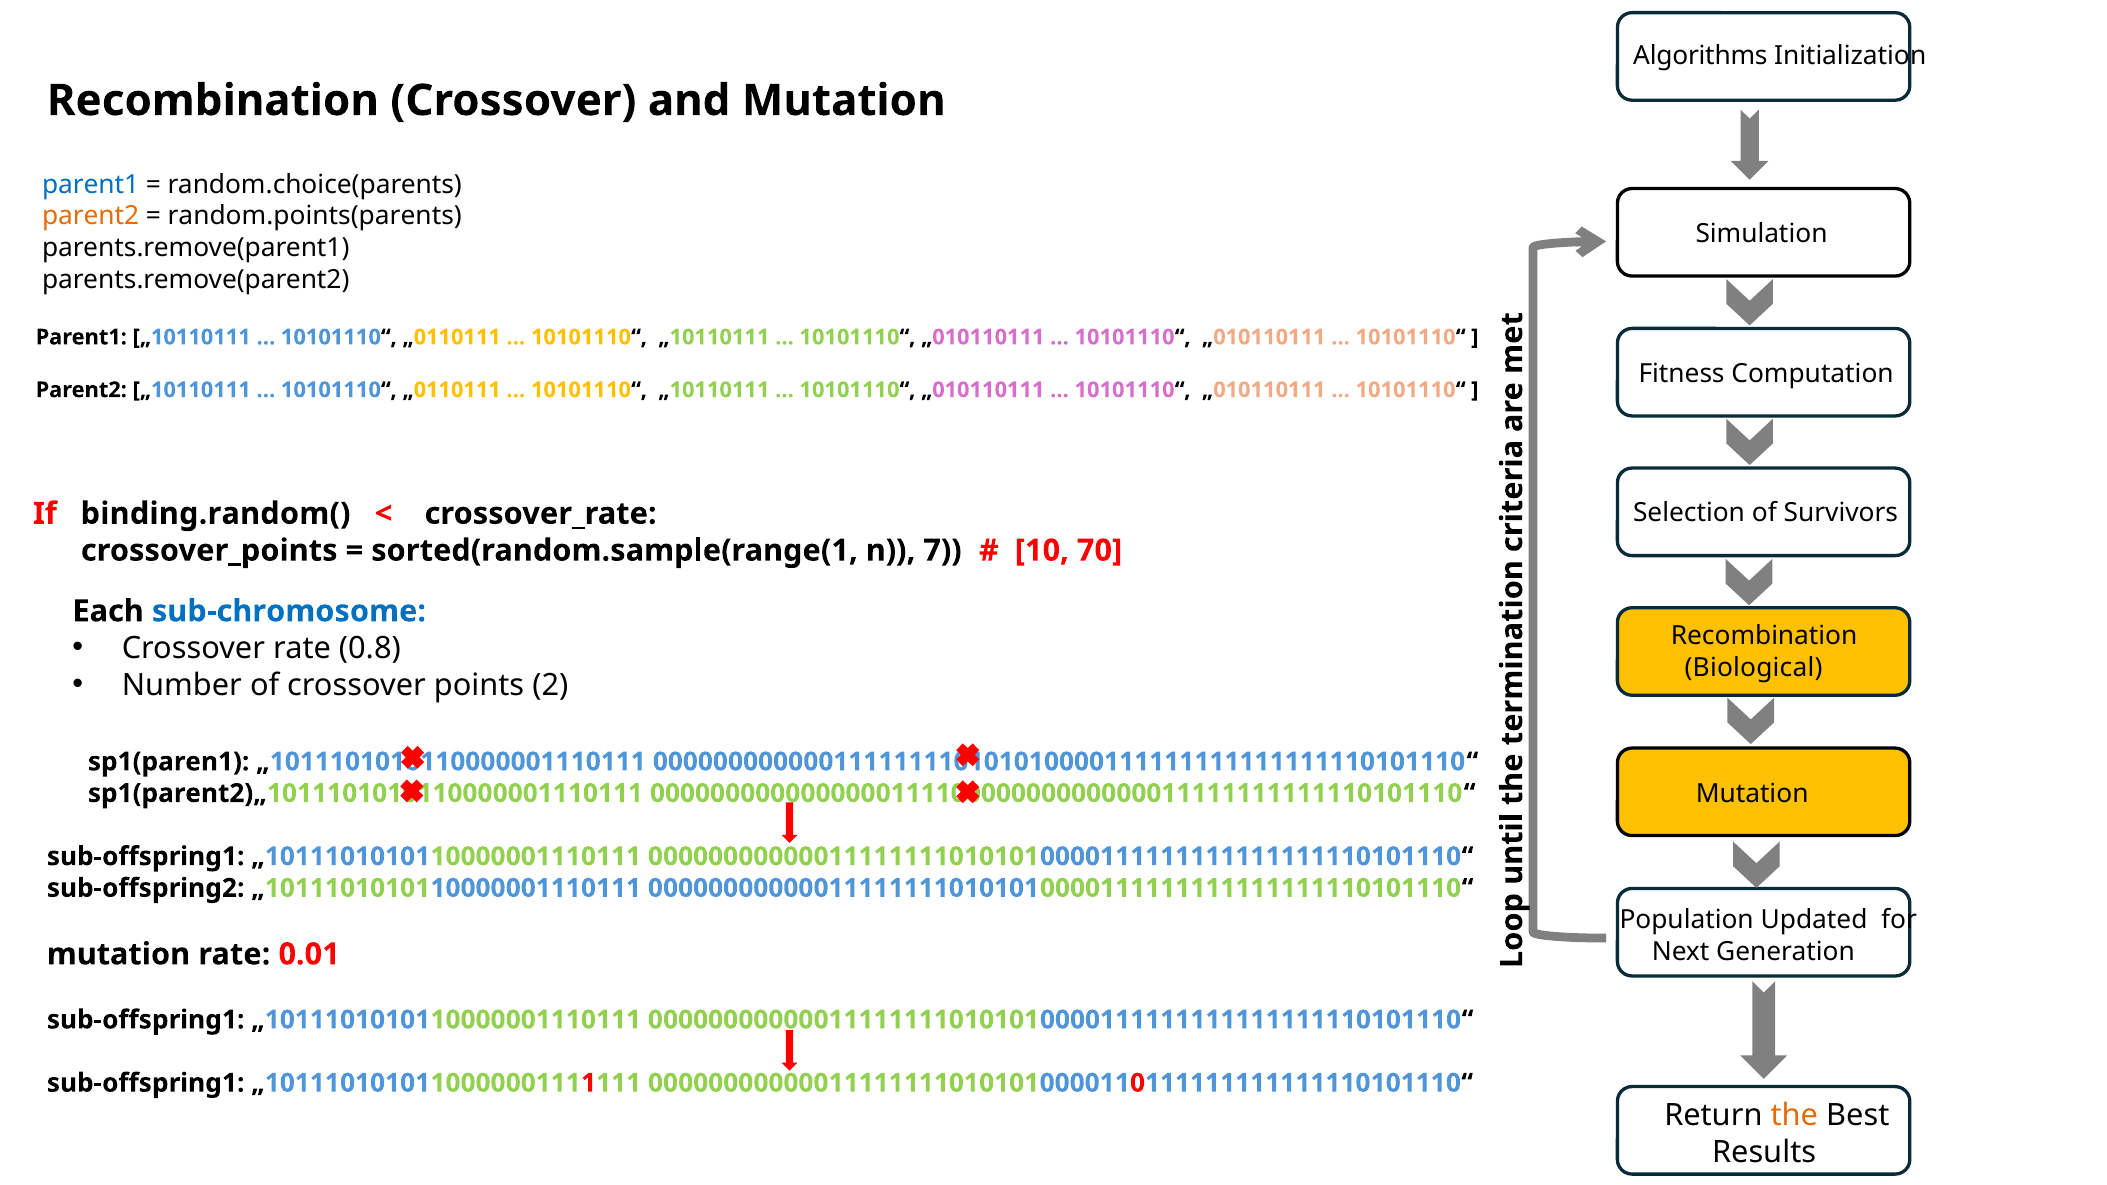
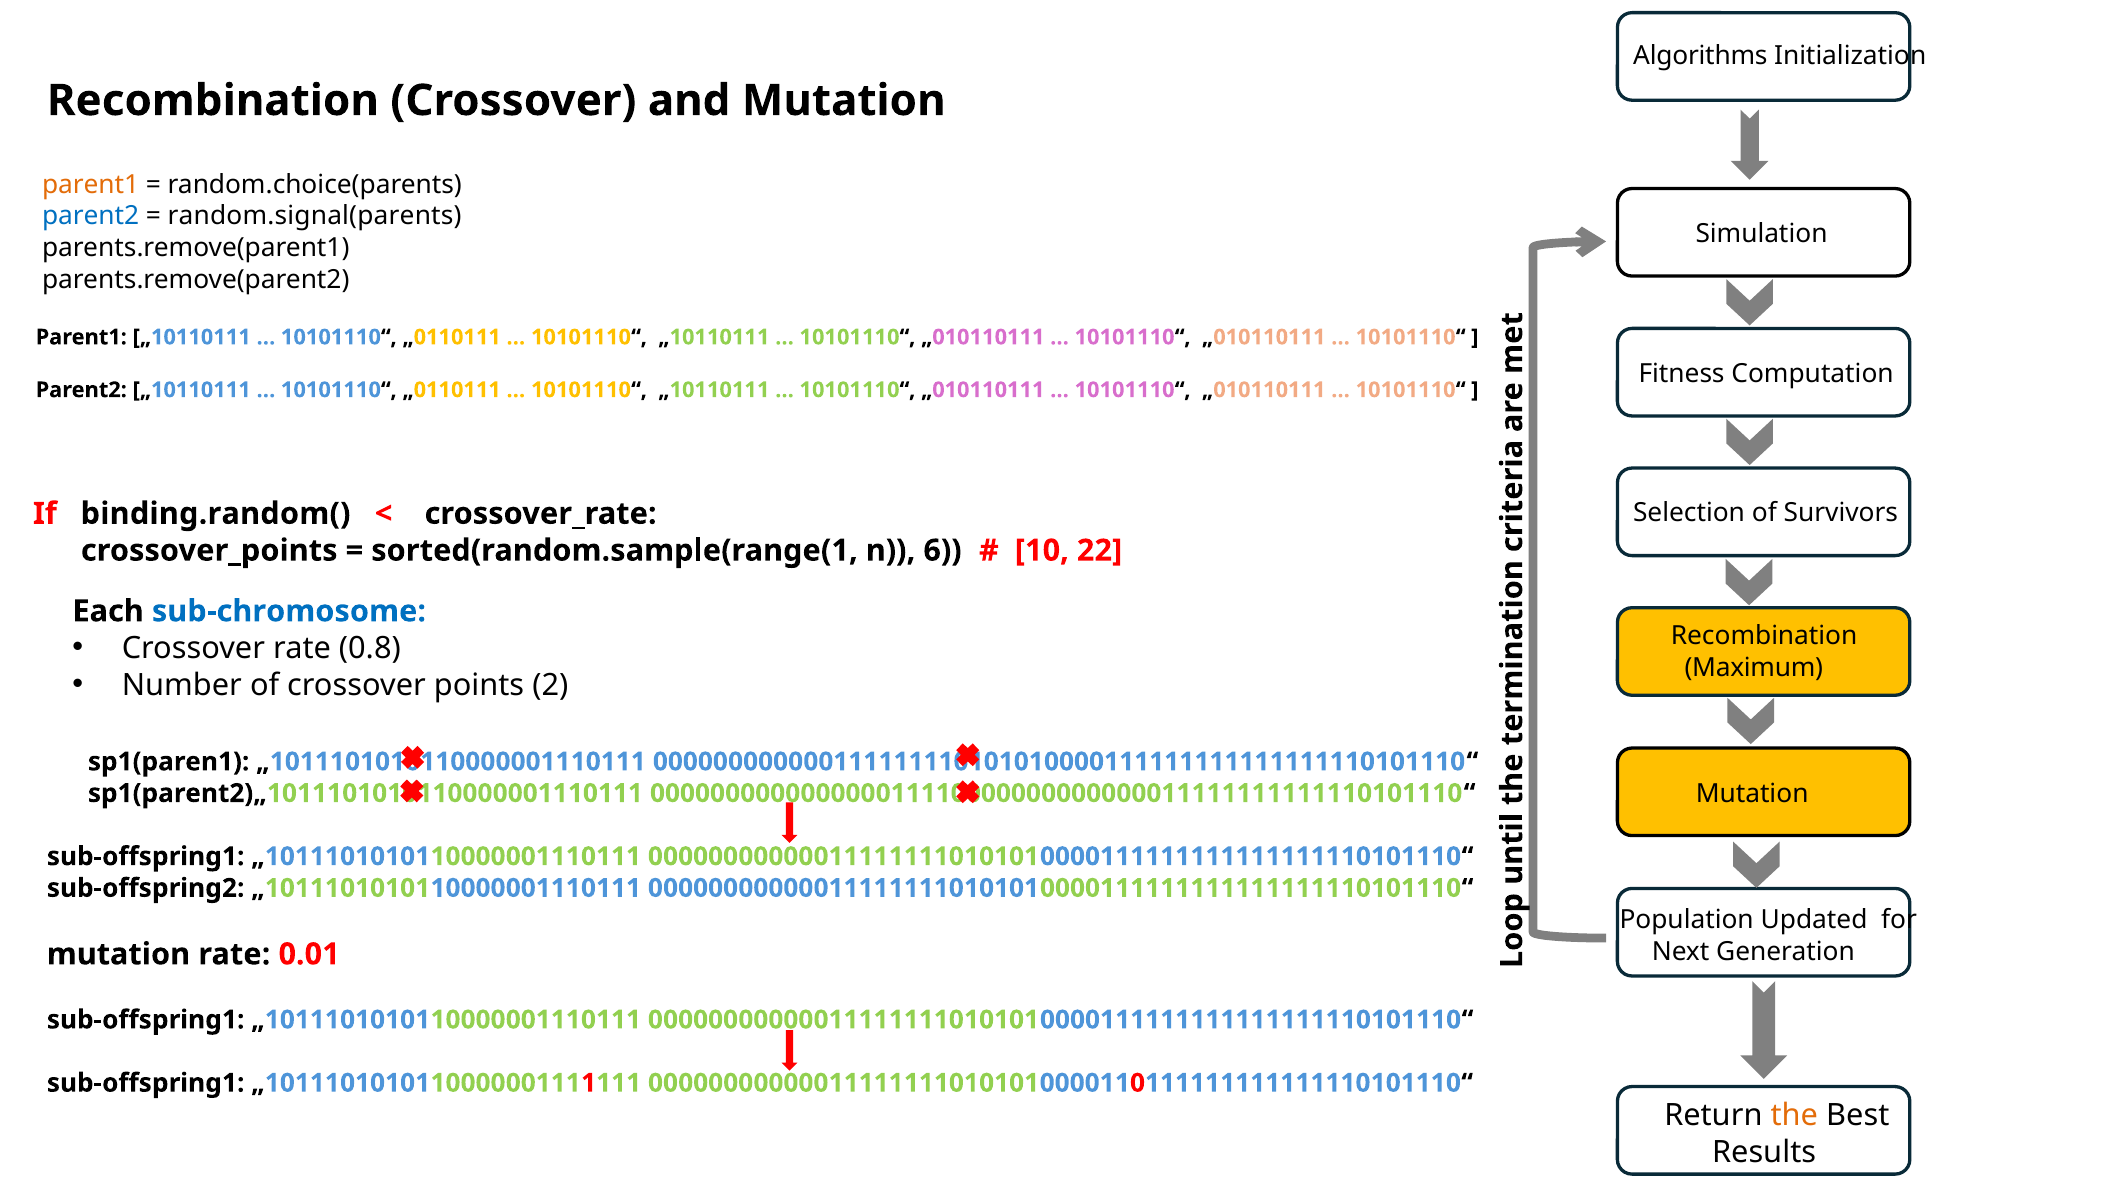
parent1 at (91, 185) colour: blue -> orange
parent2 at (91, 216) colour: orange -> blue
random.points(parents: random.points(parents -> random.signal(parents
7: 7 -> 6
70: 70 -> 22
Biological: Biological -> Maximum
